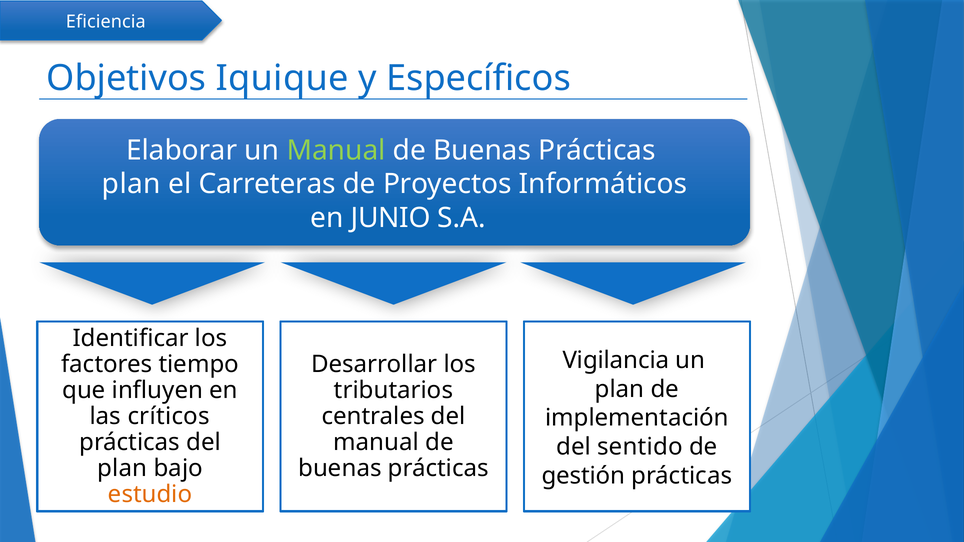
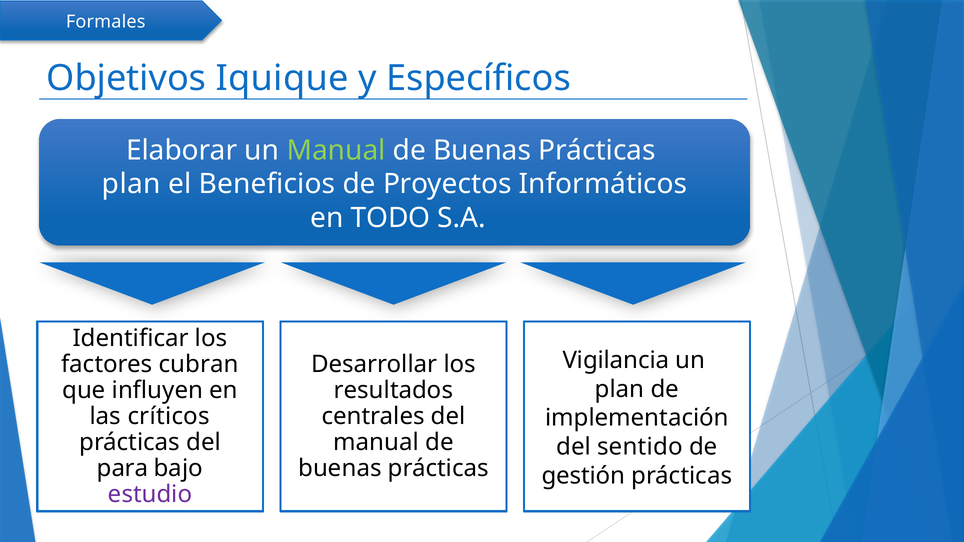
Eficiencia: Eficiencia -> Formales
Carreteras: Carreteras -> Beneficios
JUNIO: JUNIO -> TODO
tiempo: tiempo -> cubran
tributarios: tributarios -> resultados
plan at (122, 468): plan -> para
estudio colour: orange -> purple
